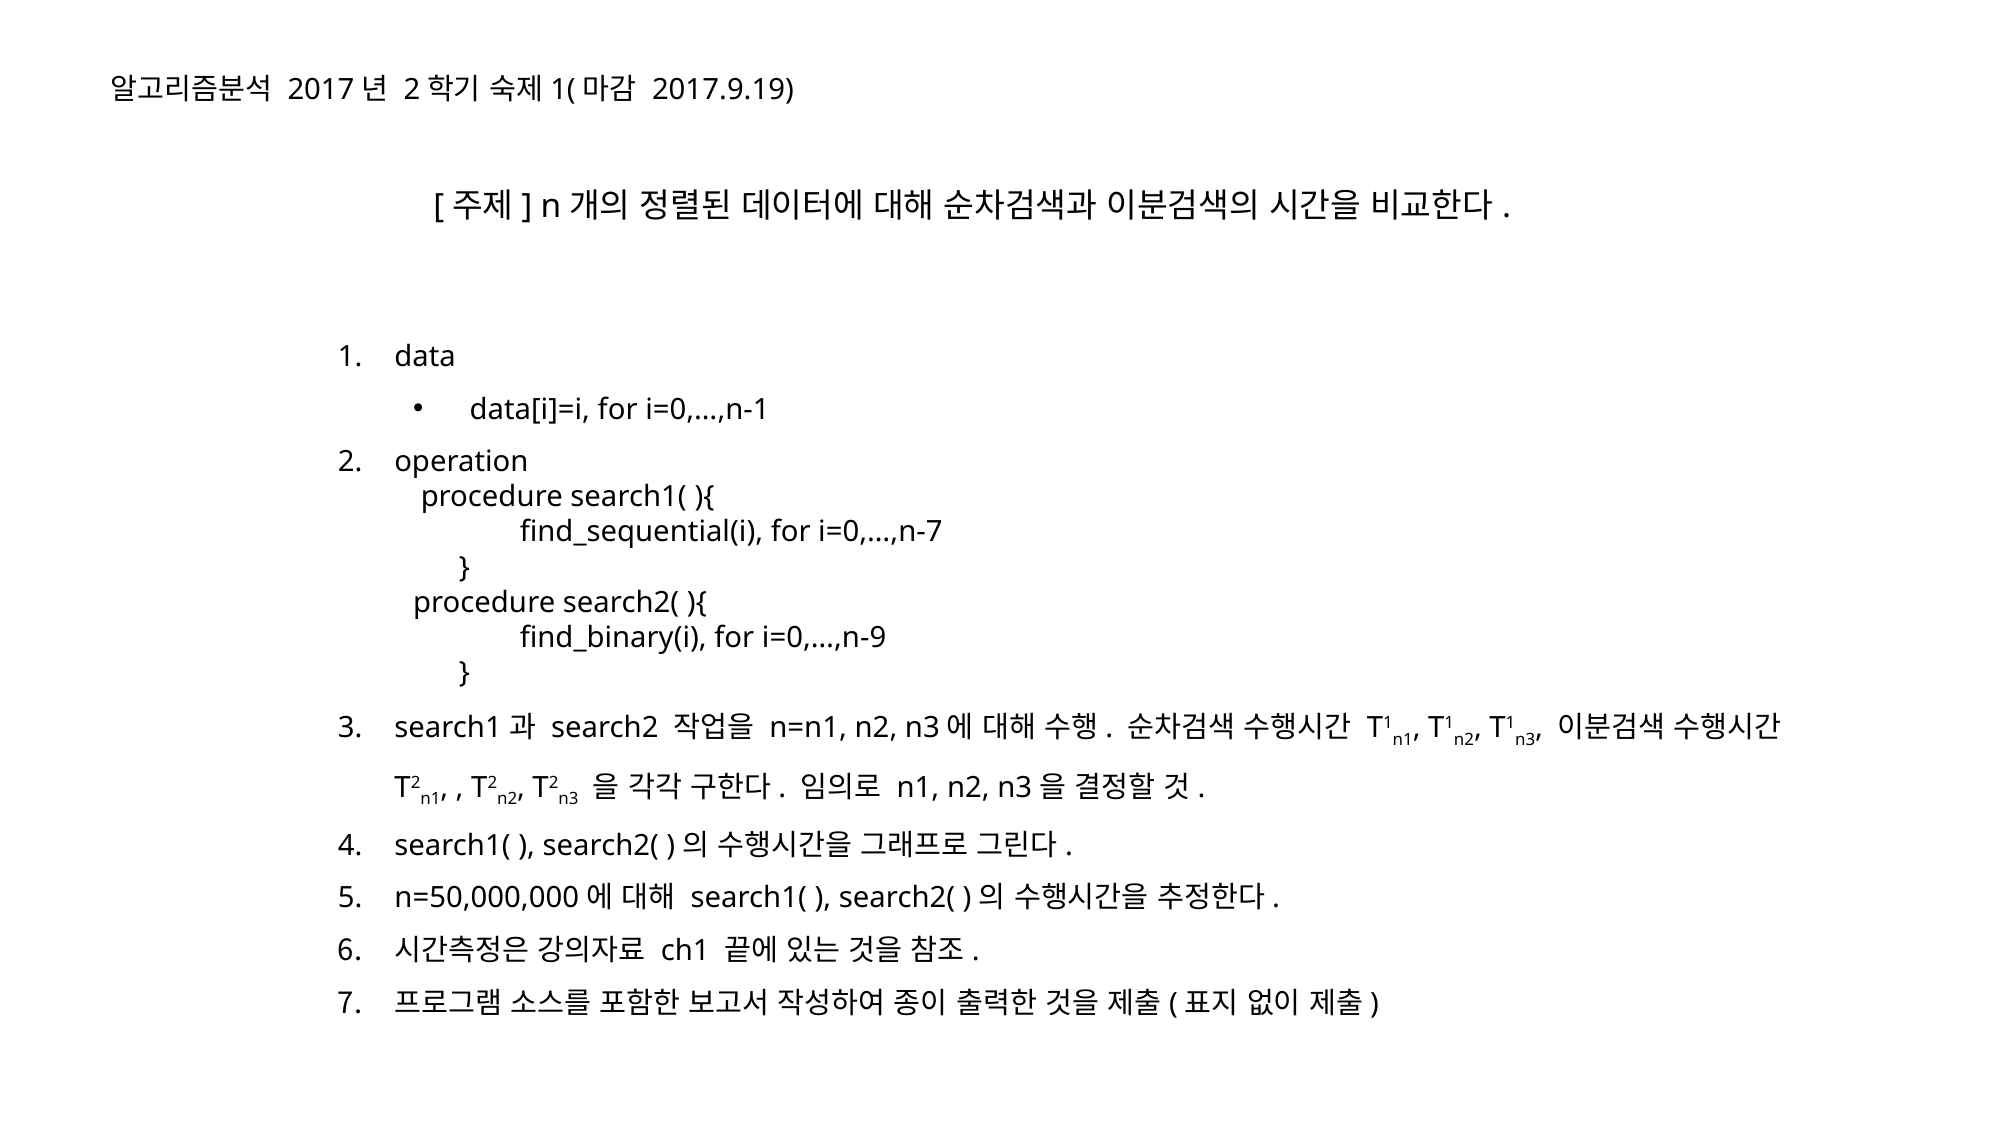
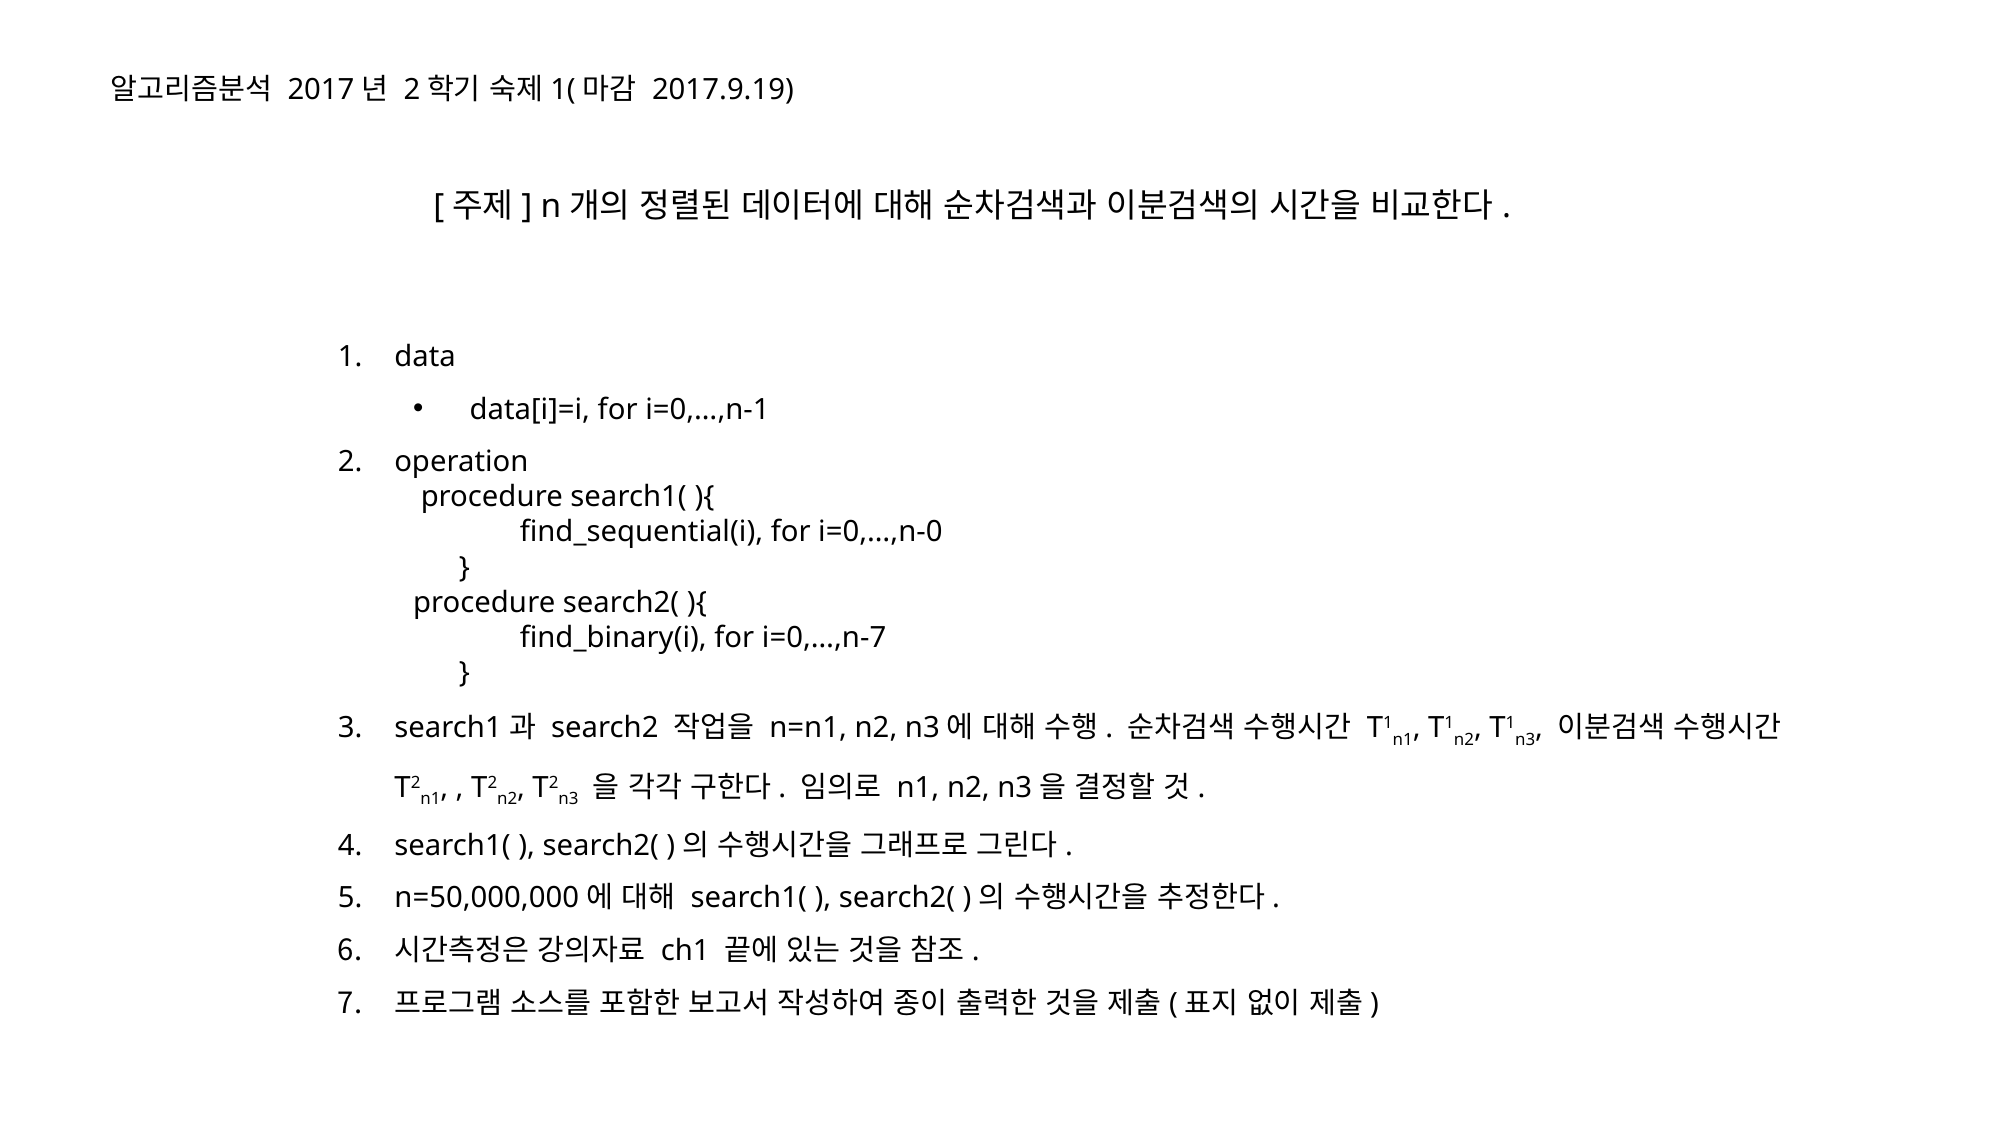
i=0,…,n-7: i=0,…,n-7 -> i=0,…,n-0
i=0,…,n-9: i=0,…,n-9 -> i=0,…,n-7
